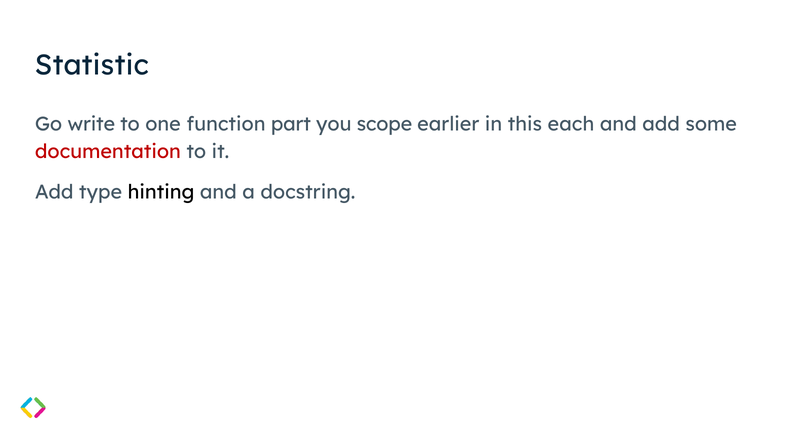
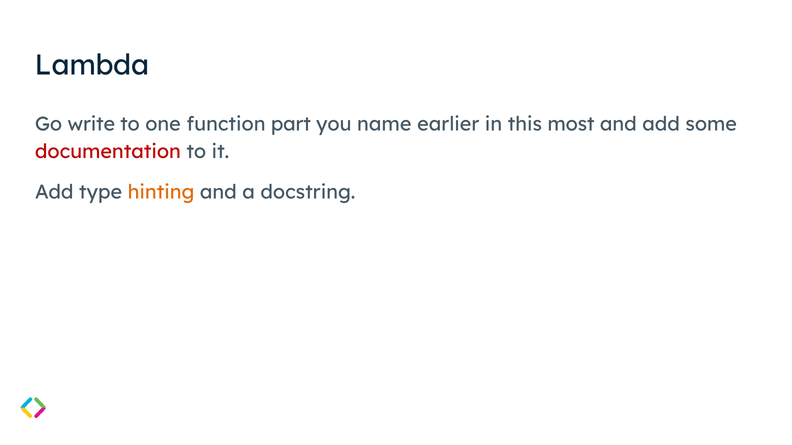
Statistic: Statistic -> Lambda
scope: scope -> name
each: each -> most
hinting colour: black -> orange
